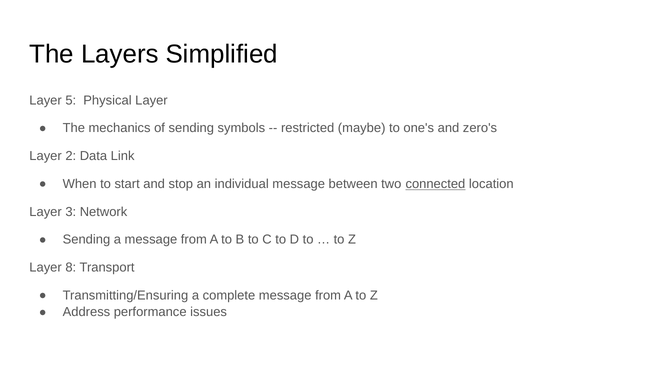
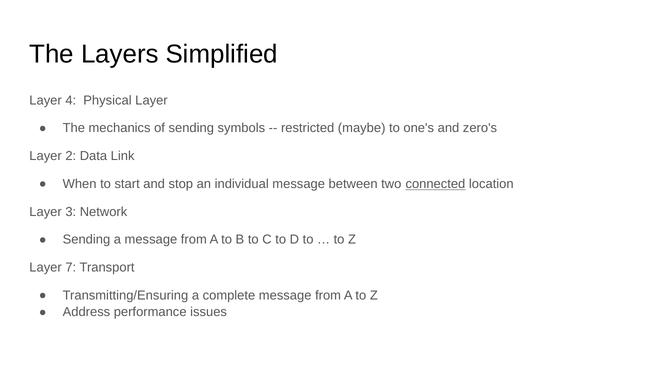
5: 5 -> 4
8: 8 -> 7
